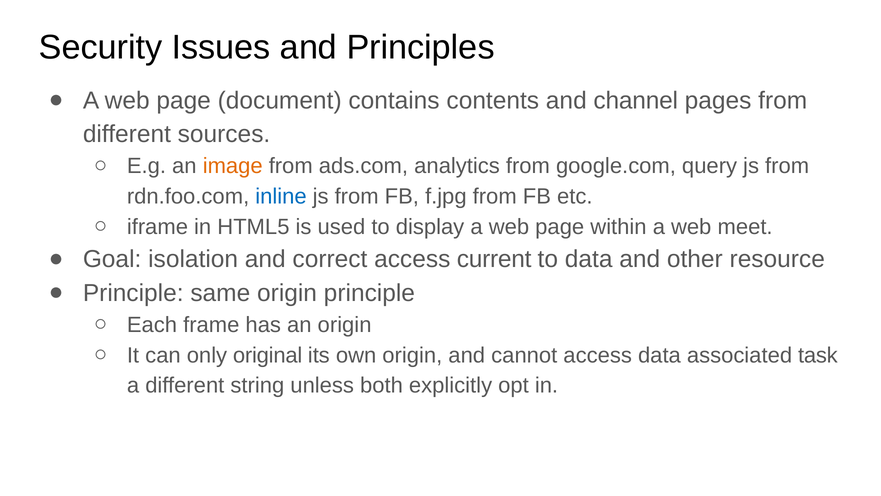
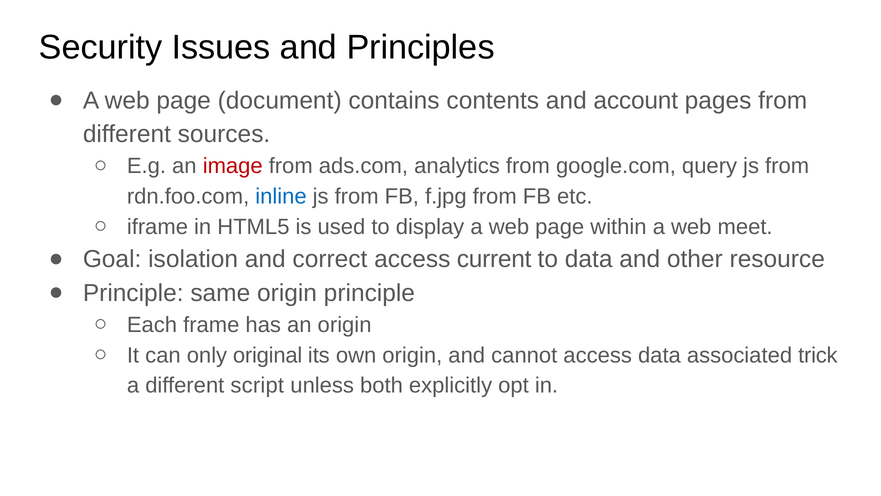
channel: channel -> account
image colour: orange -> red
task: task -> trick
string: string -> script
